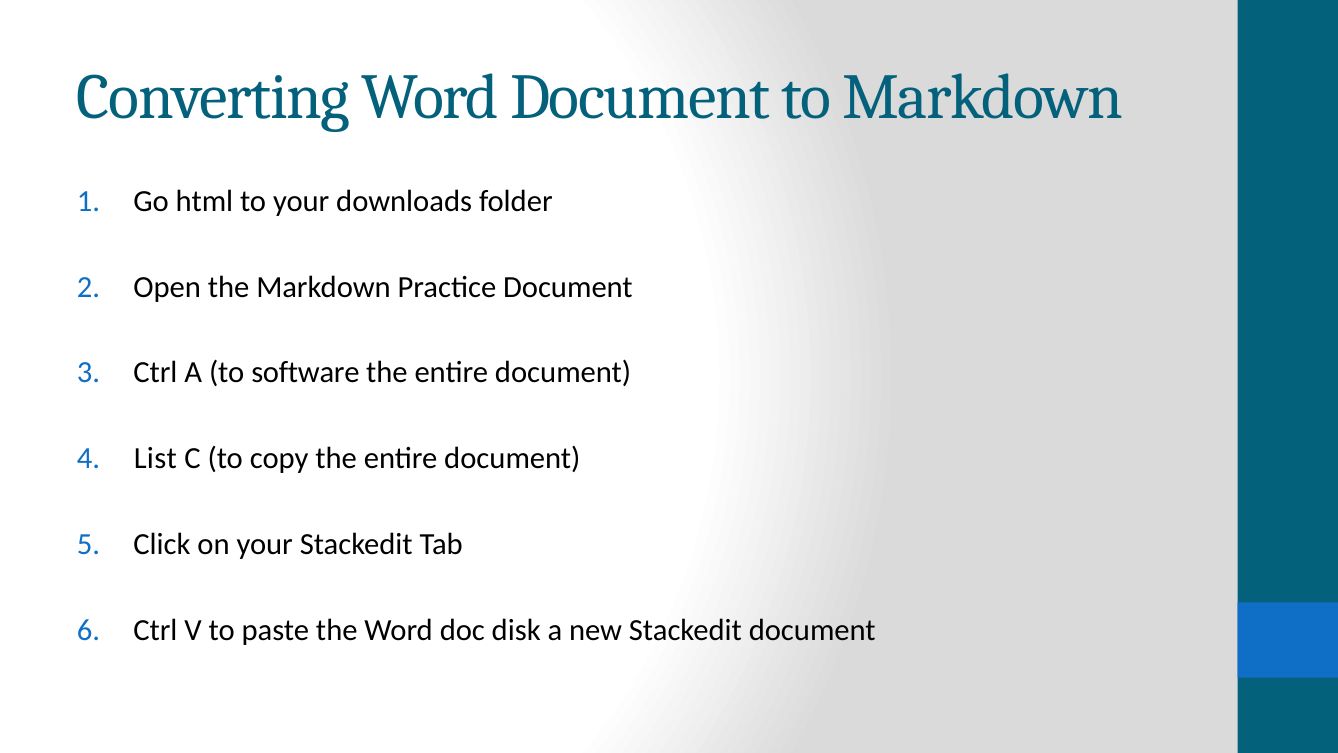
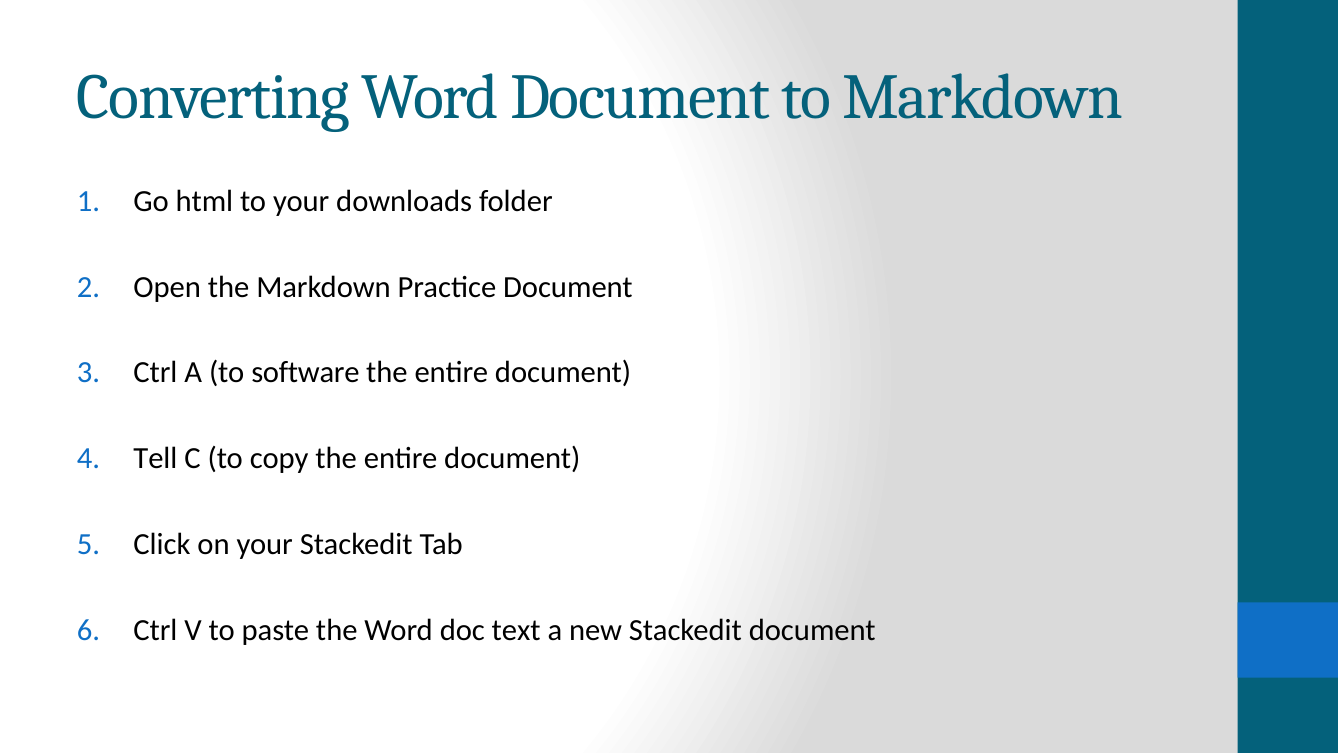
List: List -> Tell
disk: disk -> text
